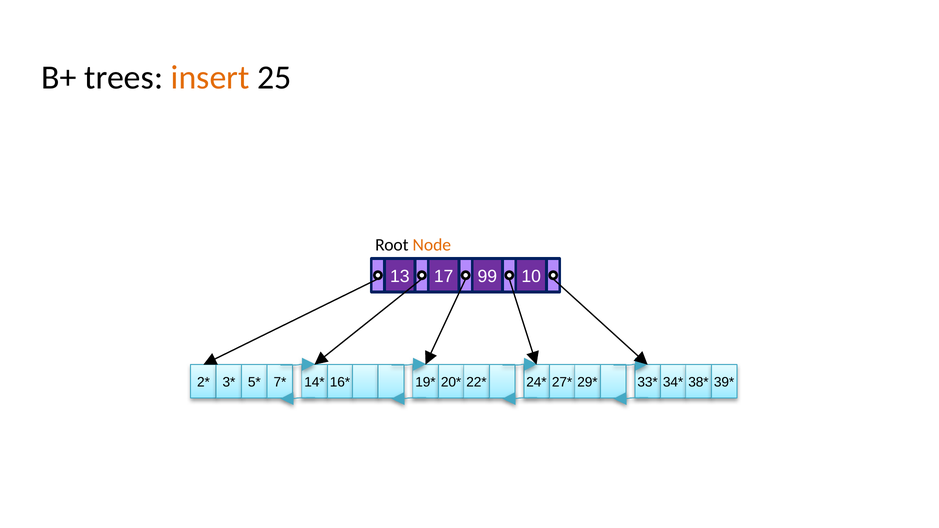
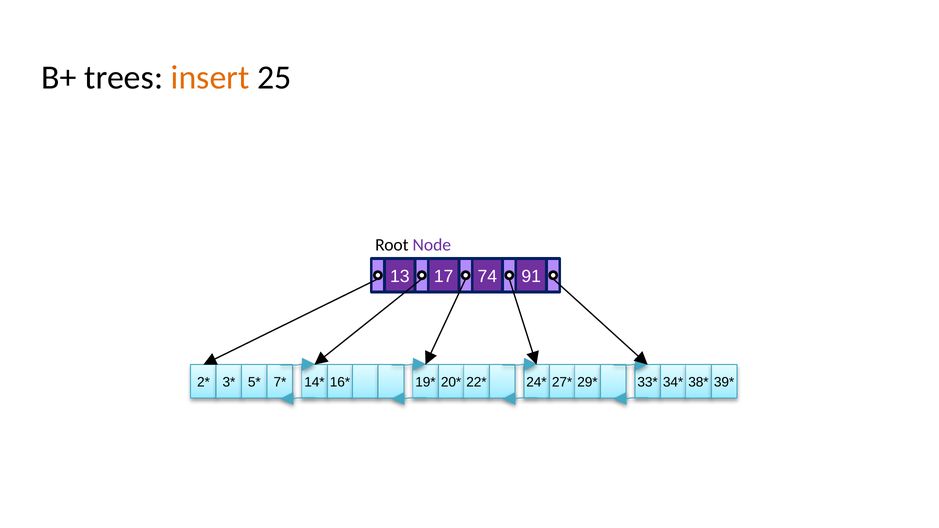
Node colour: orange -> purple
99: 99 -> 74
10: 10 -> 91
